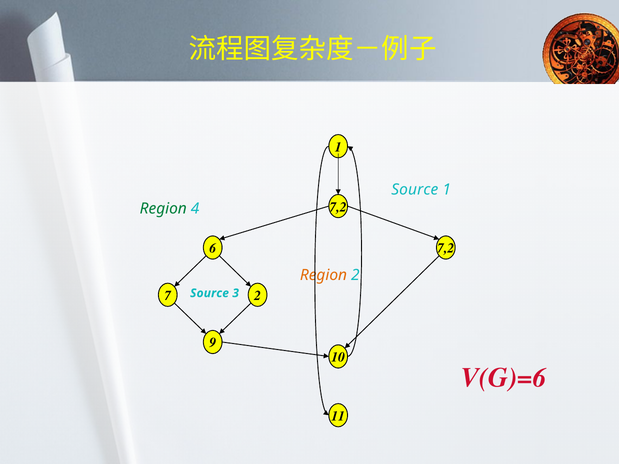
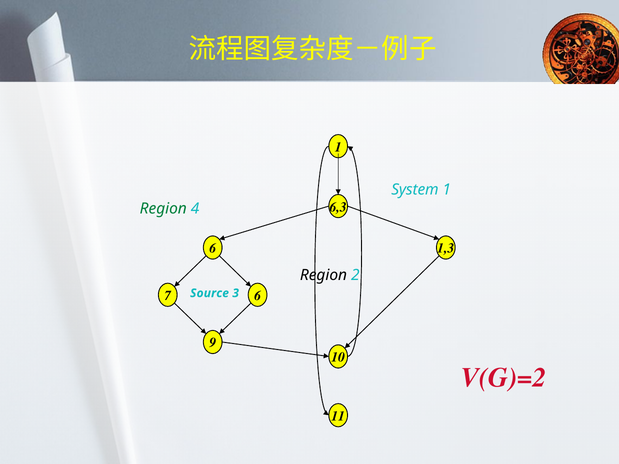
Source at (415, 190): Source -> System
7,2 at (338, 207): 7,2 -> 6,3
7,2 at (446, 249): 7,2 -> 1,3
Region at (324, 276) colour: orange -> black
7 2: 2 -> 6
V(G)=6: V(G)=6 -> V(G)=2
